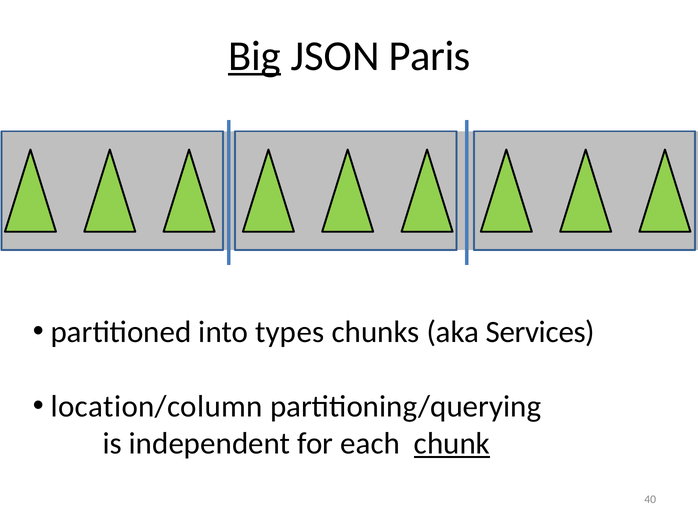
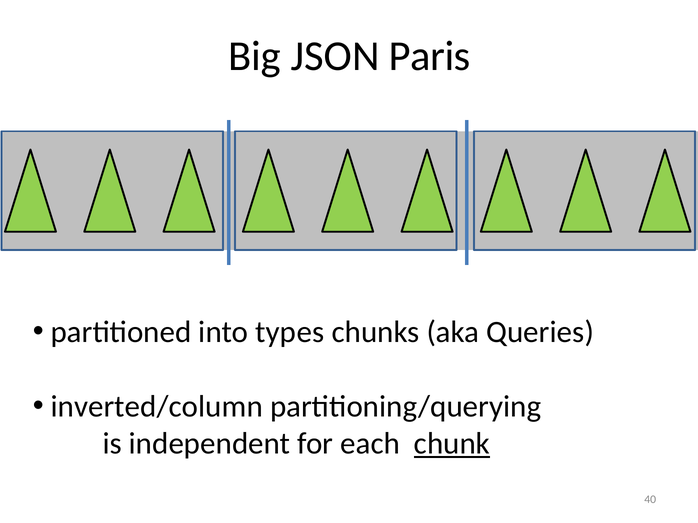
Big underline: present -> none
Services: Services -> Queries
location/column: location/column -> inverted/column
